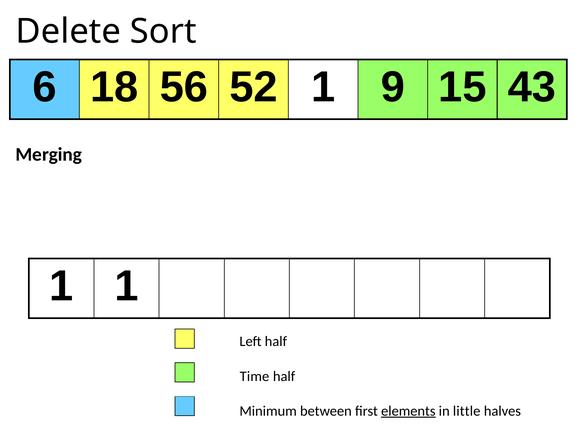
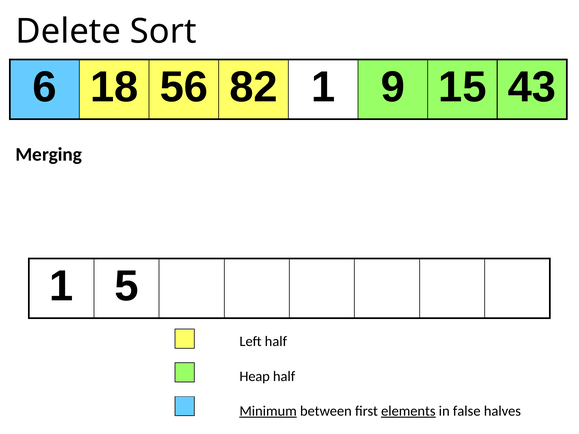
52: 52 -> 82
1 1: 1 -> 5
Time: Time -> Heap
Minimum underline: none -> present
little: little -> false
